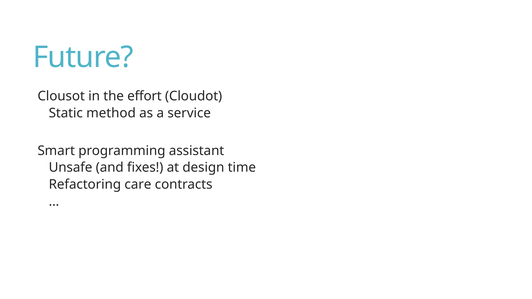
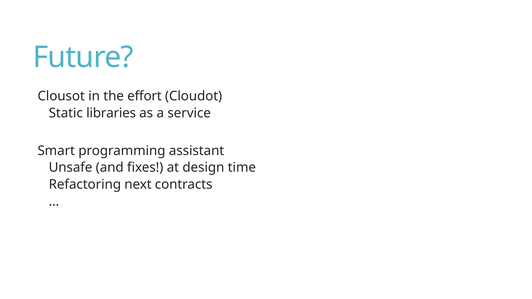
method: method -> libraries
care: care -> next
